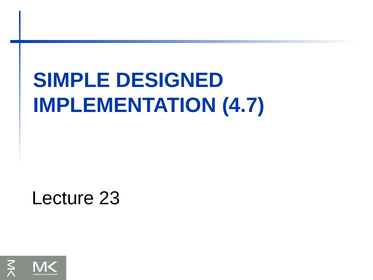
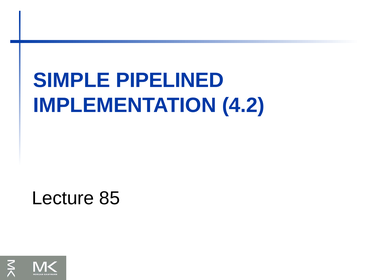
DESIGNED: DESIGNED -> PIPELINED
4.7: 4.7 -> 4.2
23: 23 -> 85
